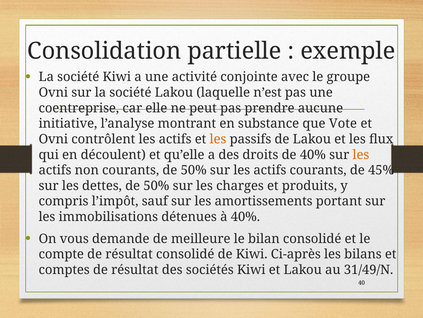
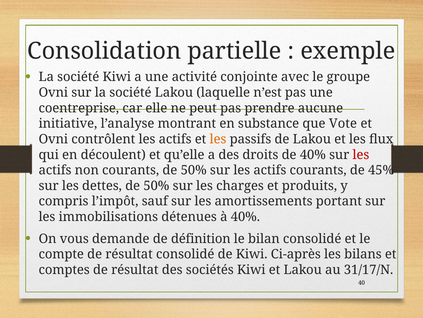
les at (361, 154) colour: orange -> red
meilleure: meilleure -> définition
31/49/N: 31/49/N -> 31/17/N
